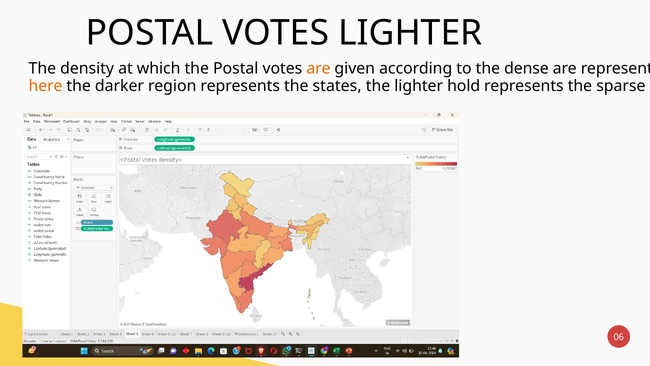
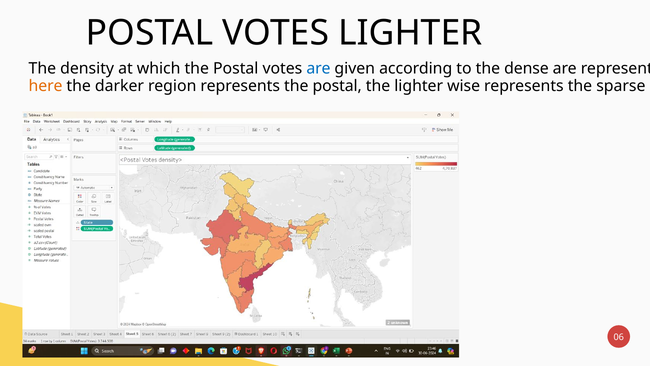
are at (318, 68) colour: orange -> blue
represents the states: states -> postal
hold: hold -> wise
